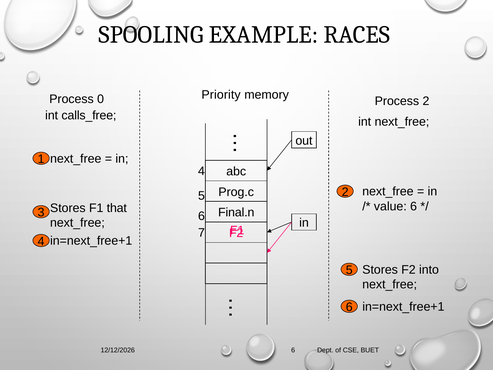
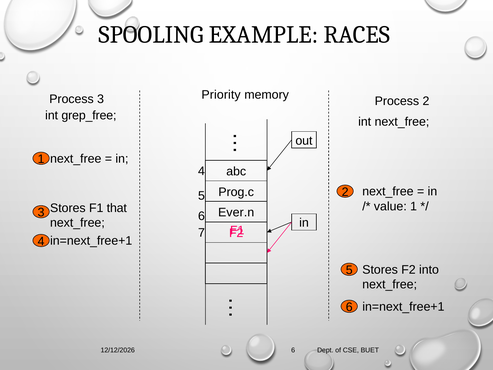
Process 0: 0 -> 3
calls_free: calls_free -> grep_free
value 6: 6 -> 1
Final.n: Final.n -> Ever.n
